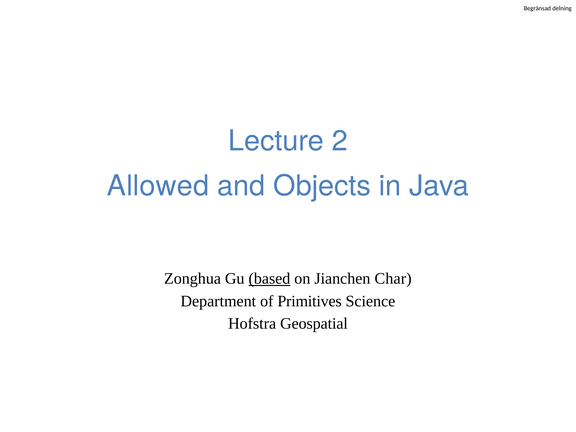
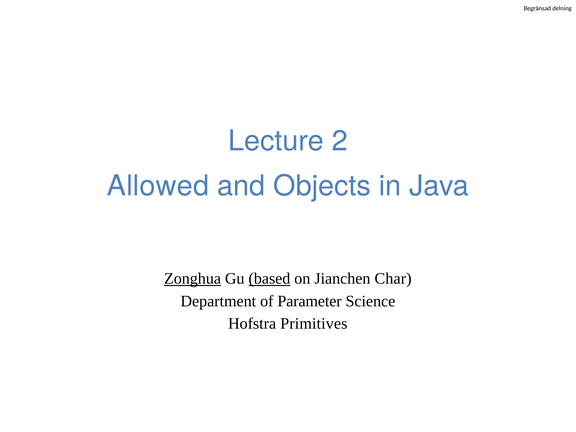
Zonghua underline: none -> present
Primitives: Primitives -> Parameter
Geospatial: Geospatial -> Primitives
